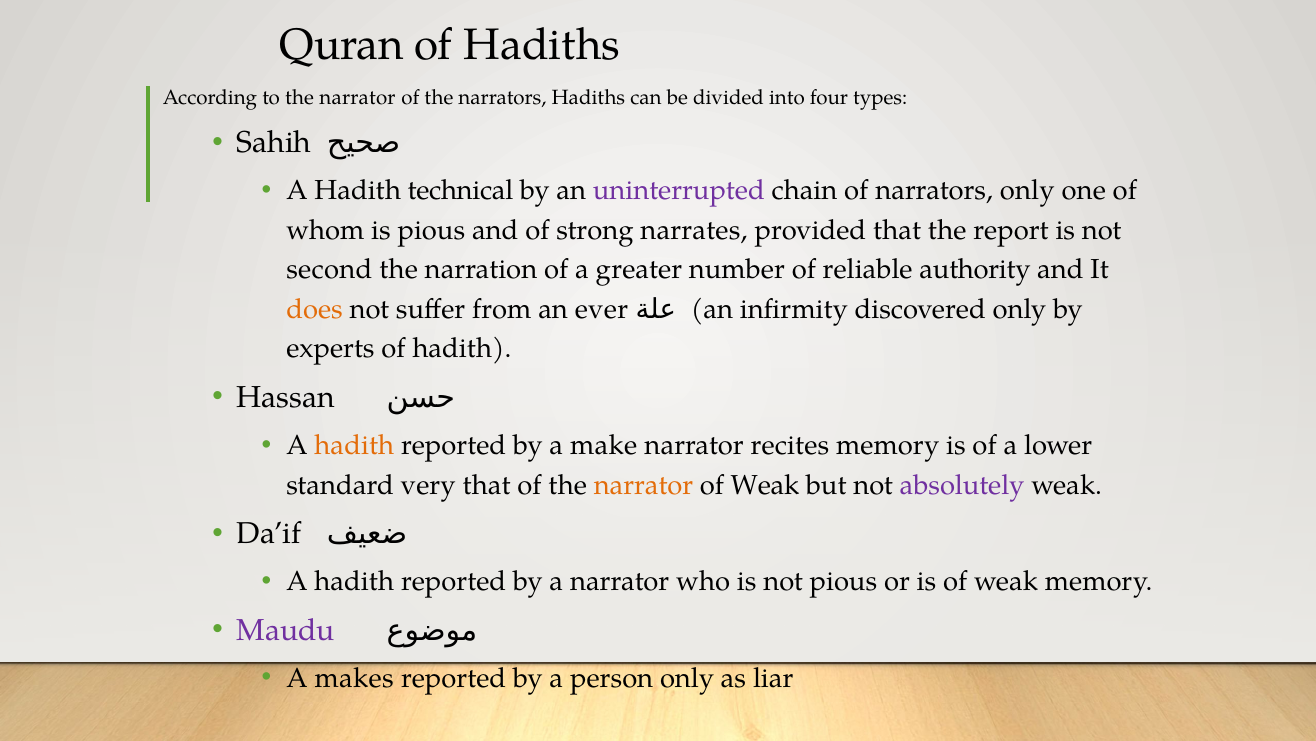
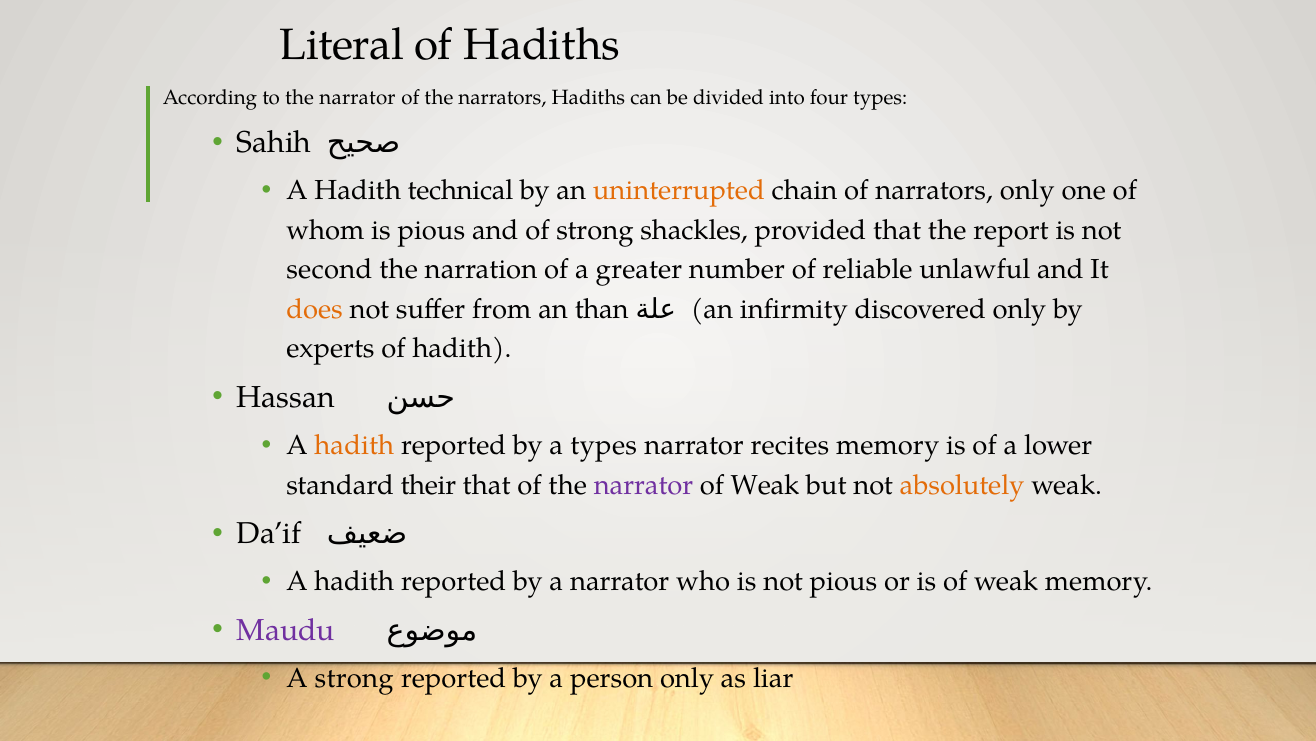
Quran: Quran -> Literal
uninterrupted colour: purple -> orange
narrates: narrates -> shackles
authority: authority -> unlawful
ever: ever -> than
a make: make -> types
very: very -> their
narrator at (643, 485) colour: orange -> purple
absolutely colour: purple -> orange
A makes: makes -> strong
